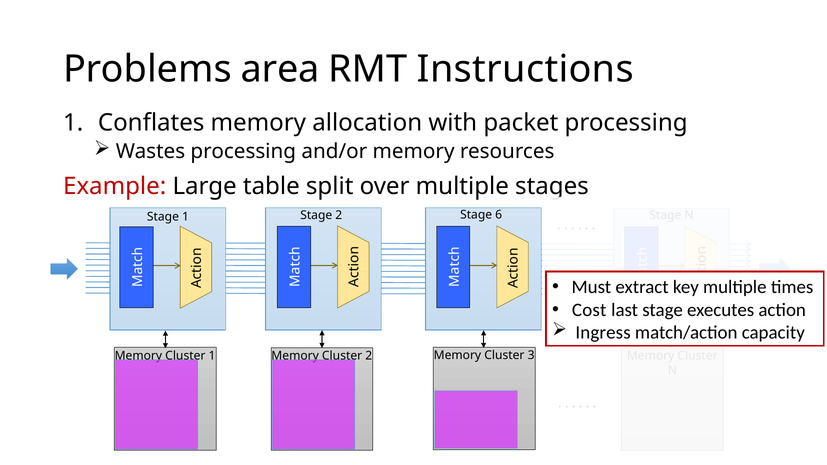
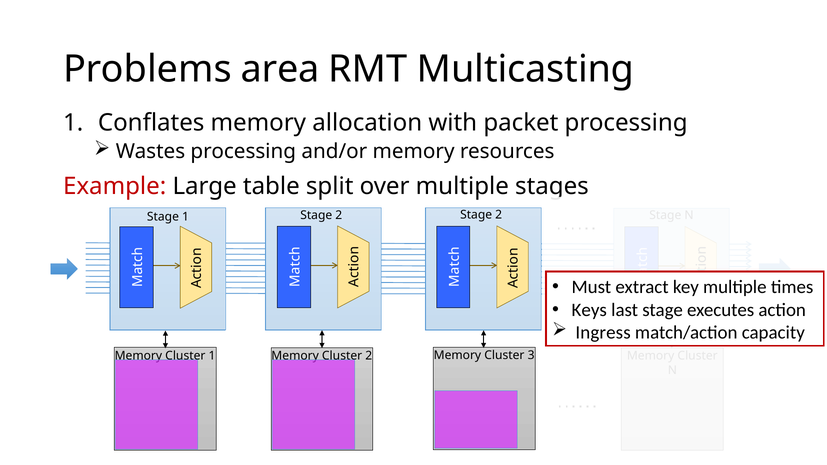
Instructions: Instructions -> Multicasting
2 Stage 6: 6 -> 2
Cost: Cost -> Keys
